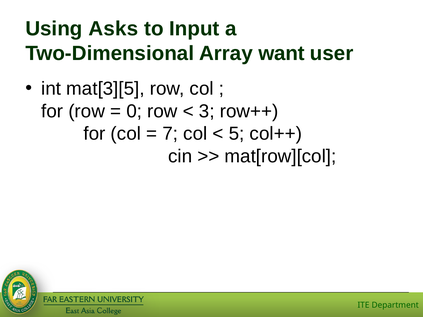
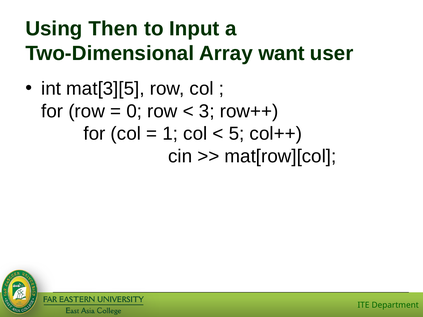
Asks: Asks -> Then
7: 7 -> 1
